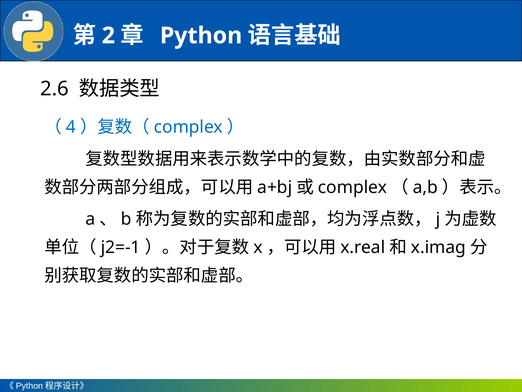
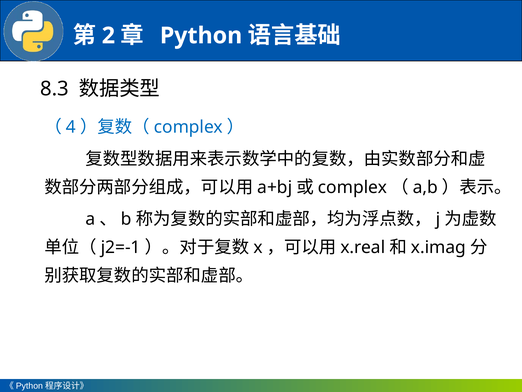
2.6: 2.6 -> 8.3
